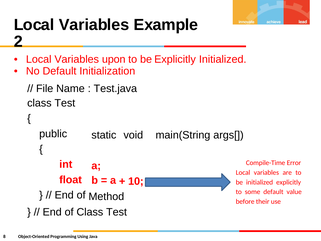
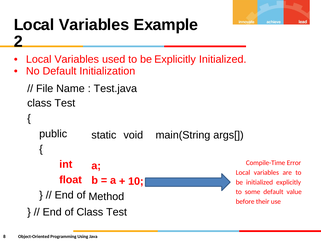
upon: upon -> used
